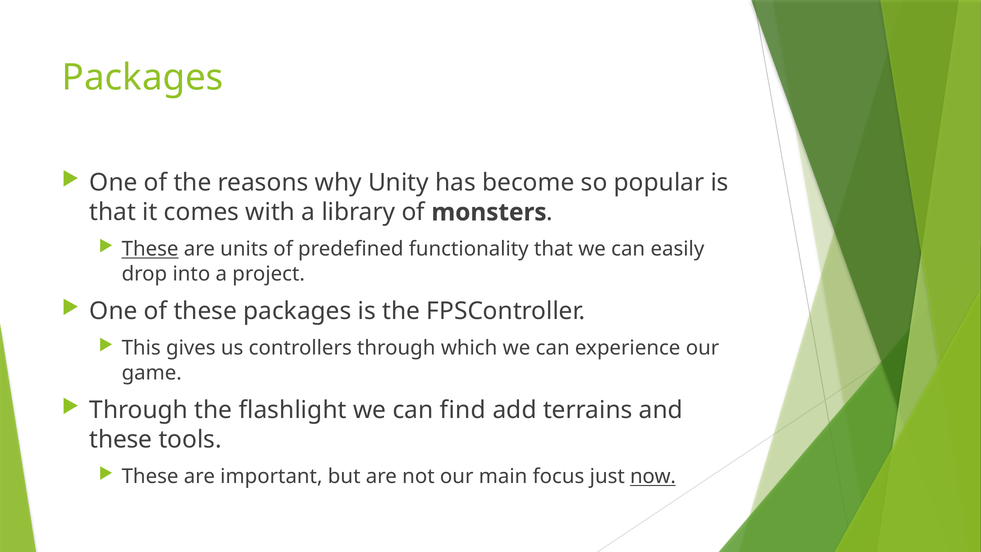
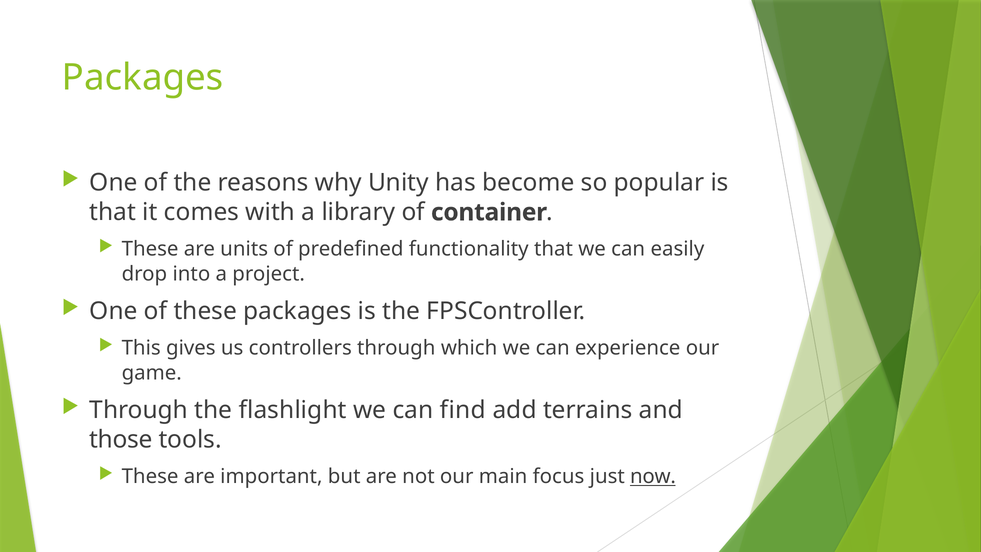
monsters: monsters -> container
These at (150, 249) underline: present -> none
these at (121, 440): these -> those
